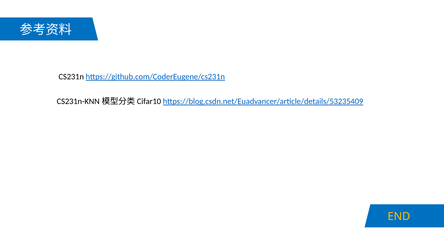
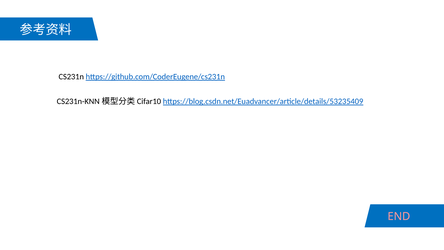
END colour: yellow -> pink
